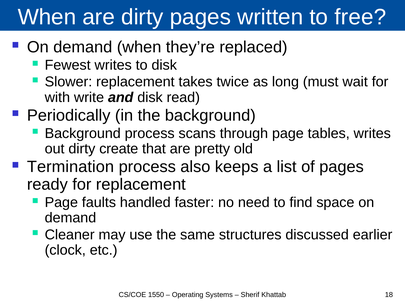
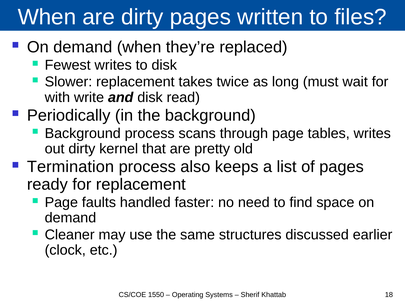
free: free -> files
create: create -> kernel
